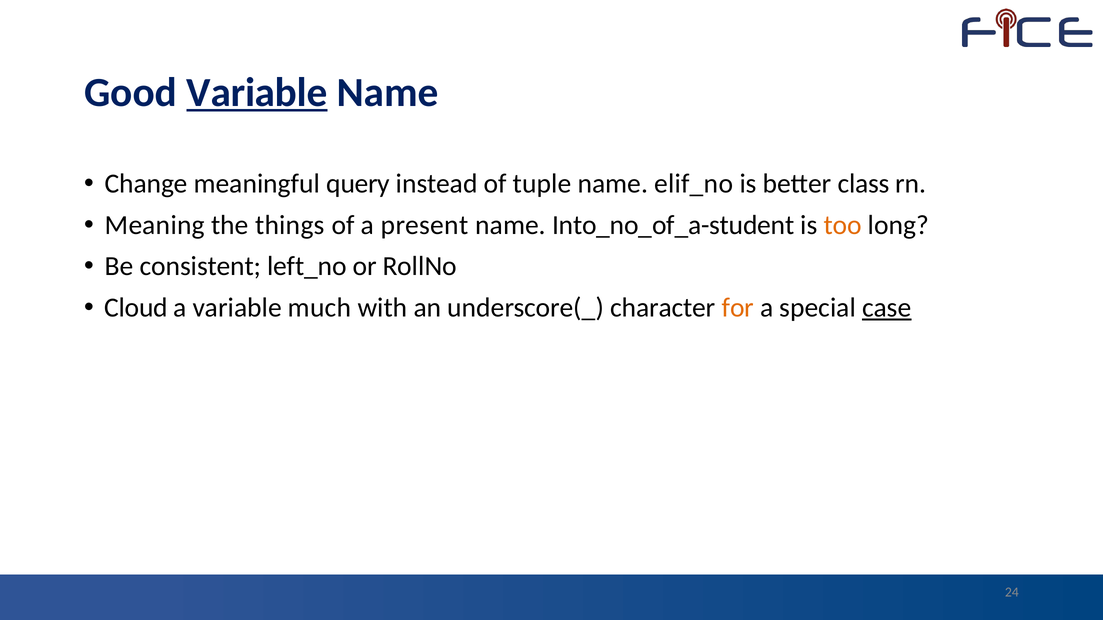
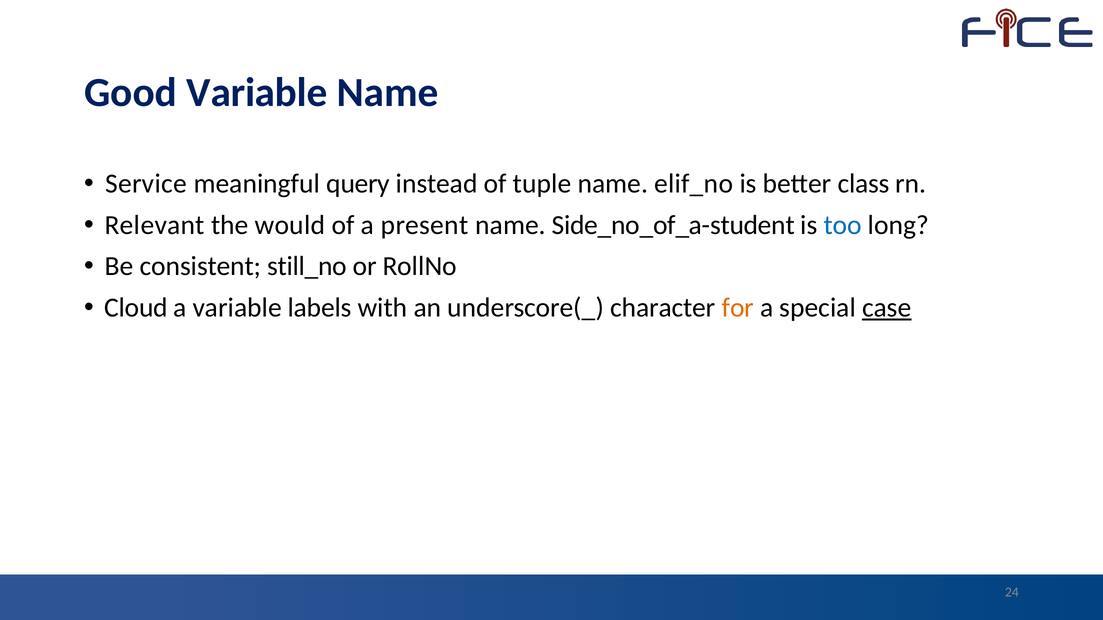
Variable at (257, 93) underline: present -> none
Change: Change -> Service
Meaning: Meaning -> Relevant
things: things -> would
Into_no_of_a-student: Into_no_of_a-student -> Side_no_of_a-student
too colour: orange -> blue
left_no: left_no -> still_no
much: much -> labels
